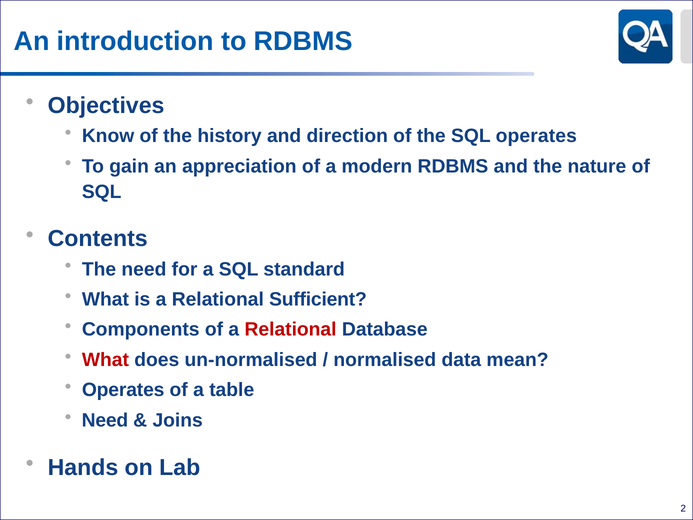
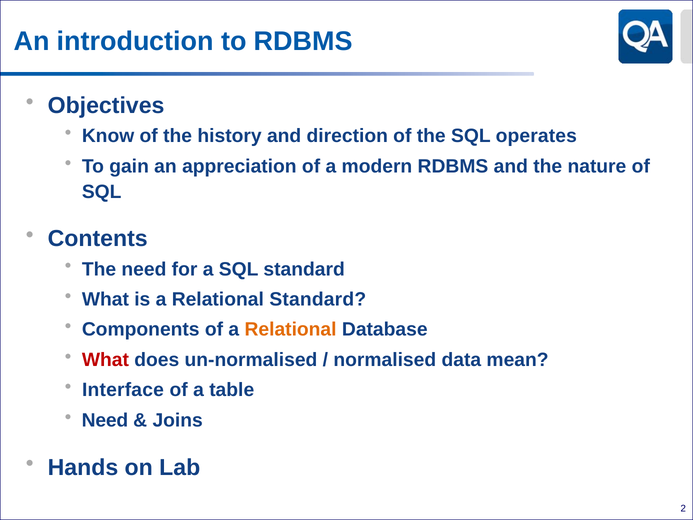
Relational Sufficient: Sufficient -> Standard
Relational at (291, 329) colour: red -> orange
Operates at (123, 390): Operates -> Interface
